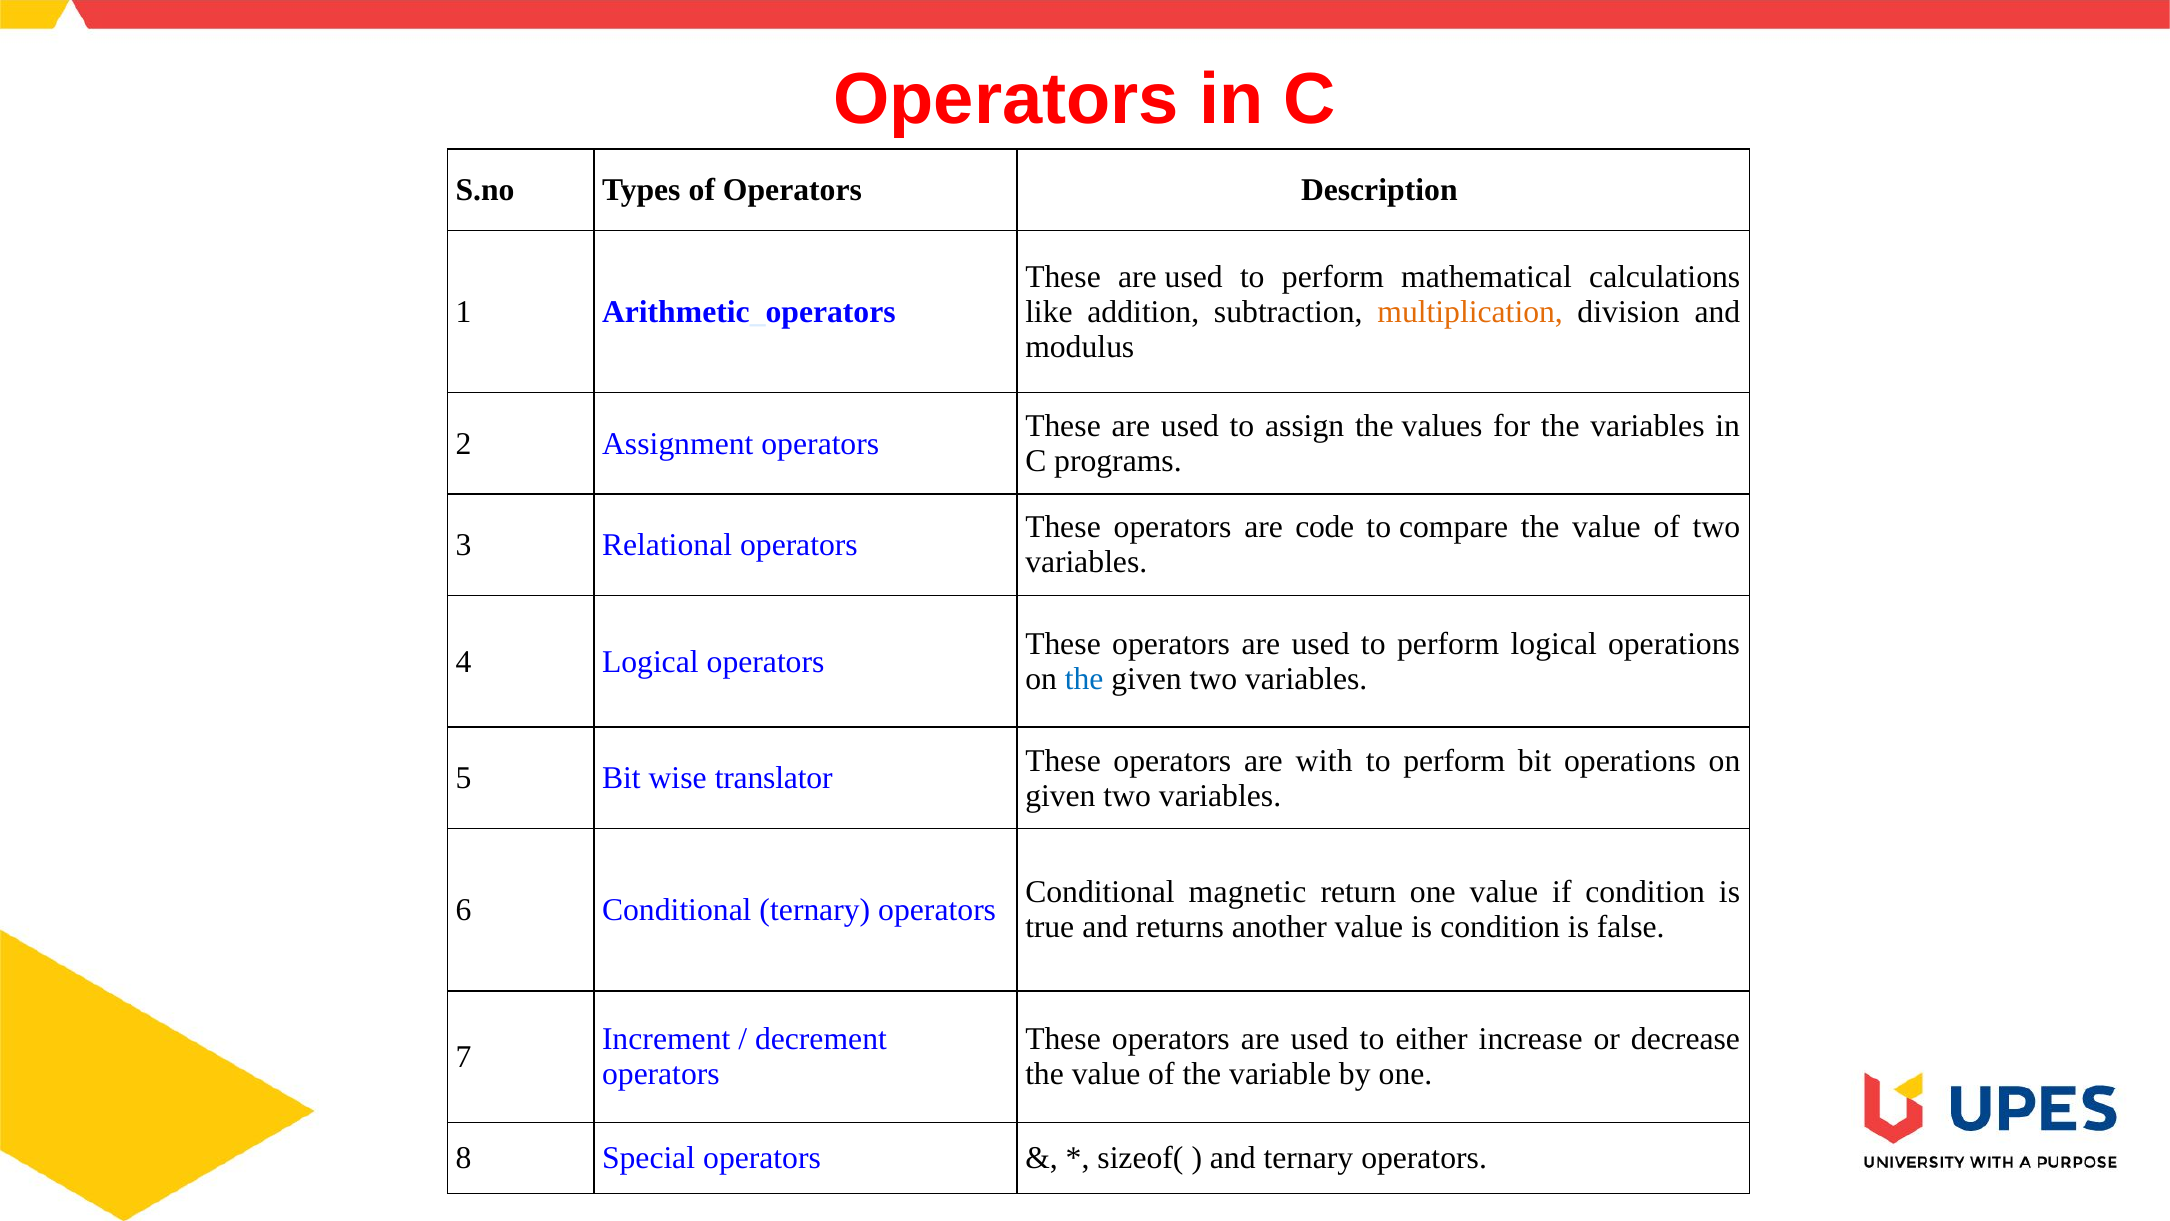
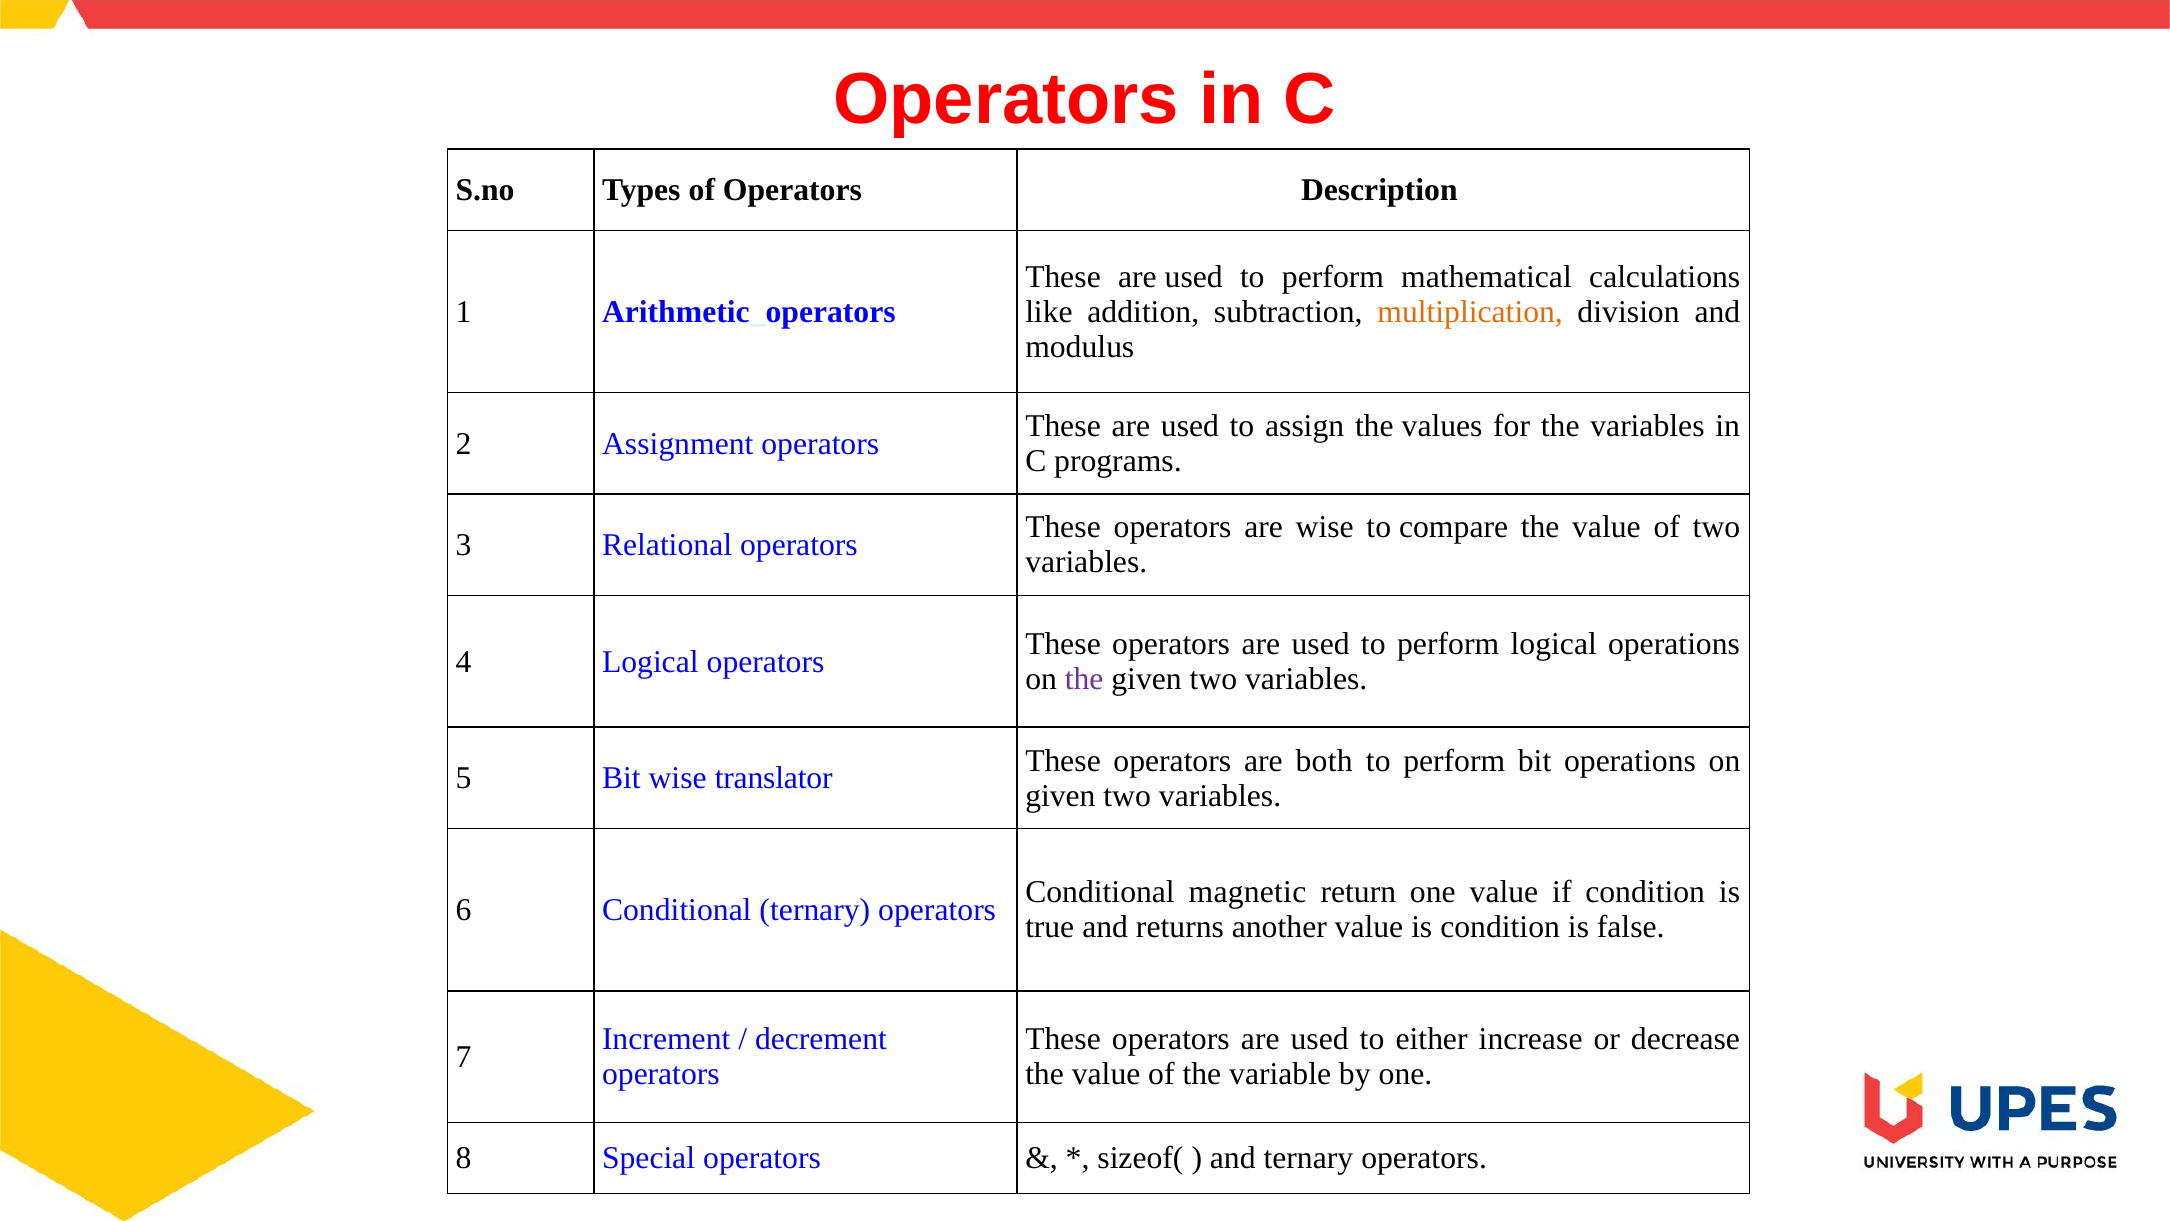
are code: code -> wise
the at (1084, 679) colour: blue -> purple
with: with -> both
